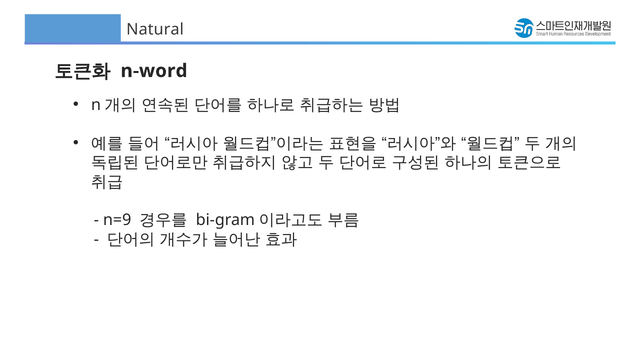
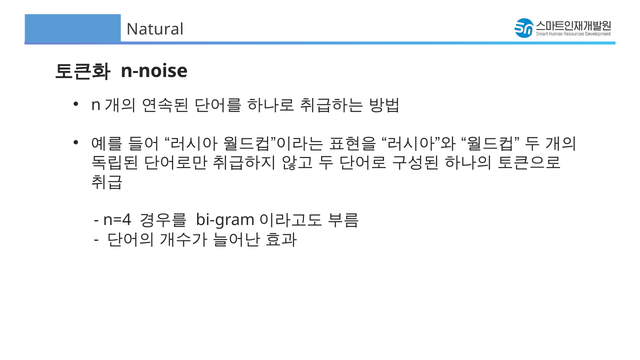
n-word: n-word -> n-noise
n=9: n=9 -> n=4
